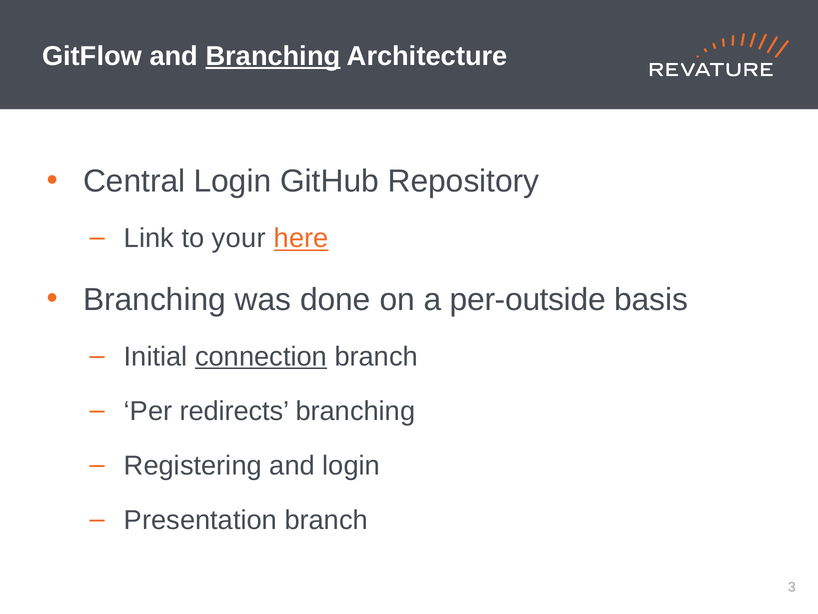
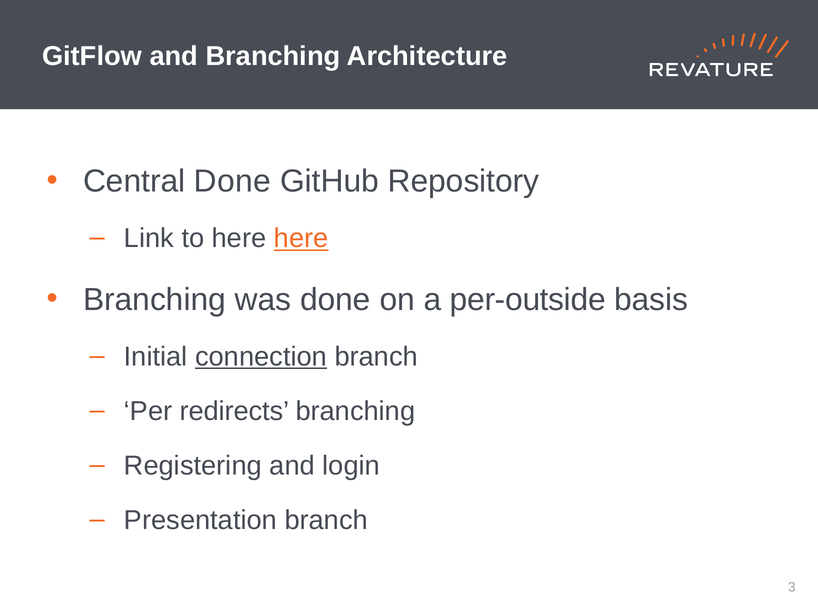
Branching at (273, 56) underline: present -> none
Central Login: Login -> Done
to your: your -> here
